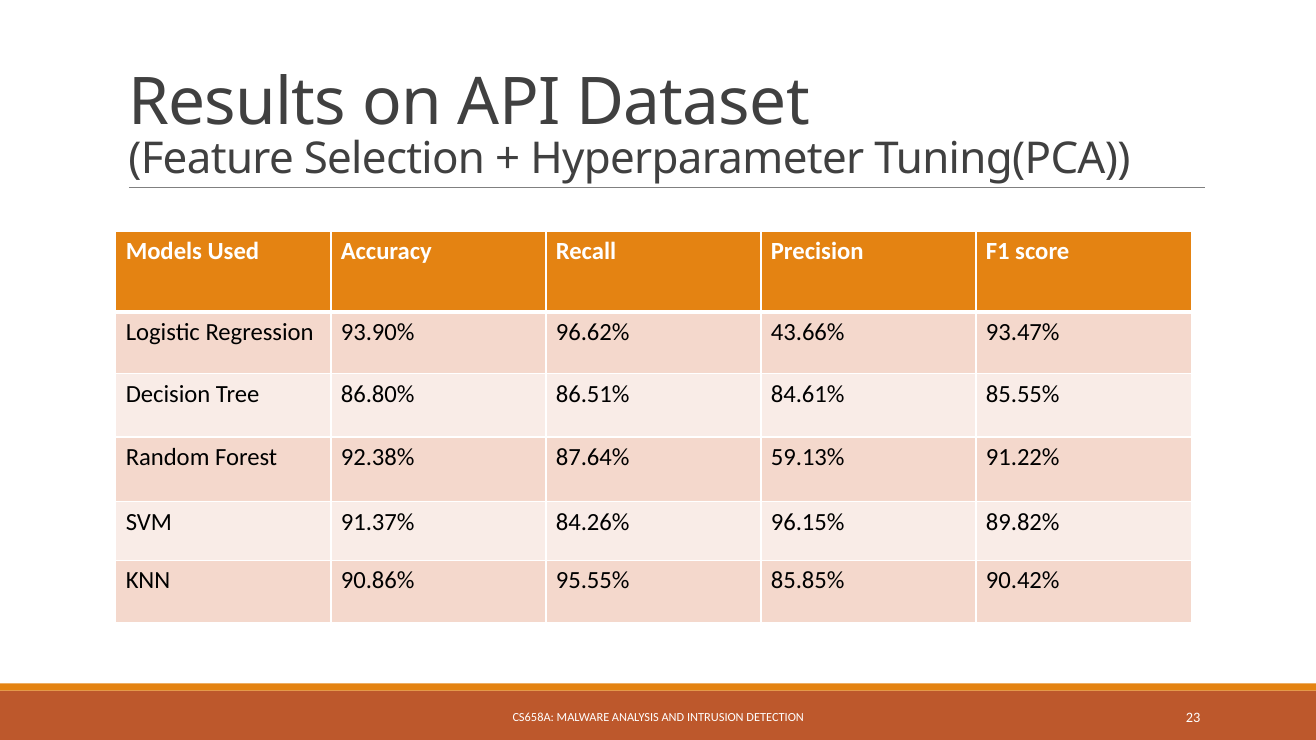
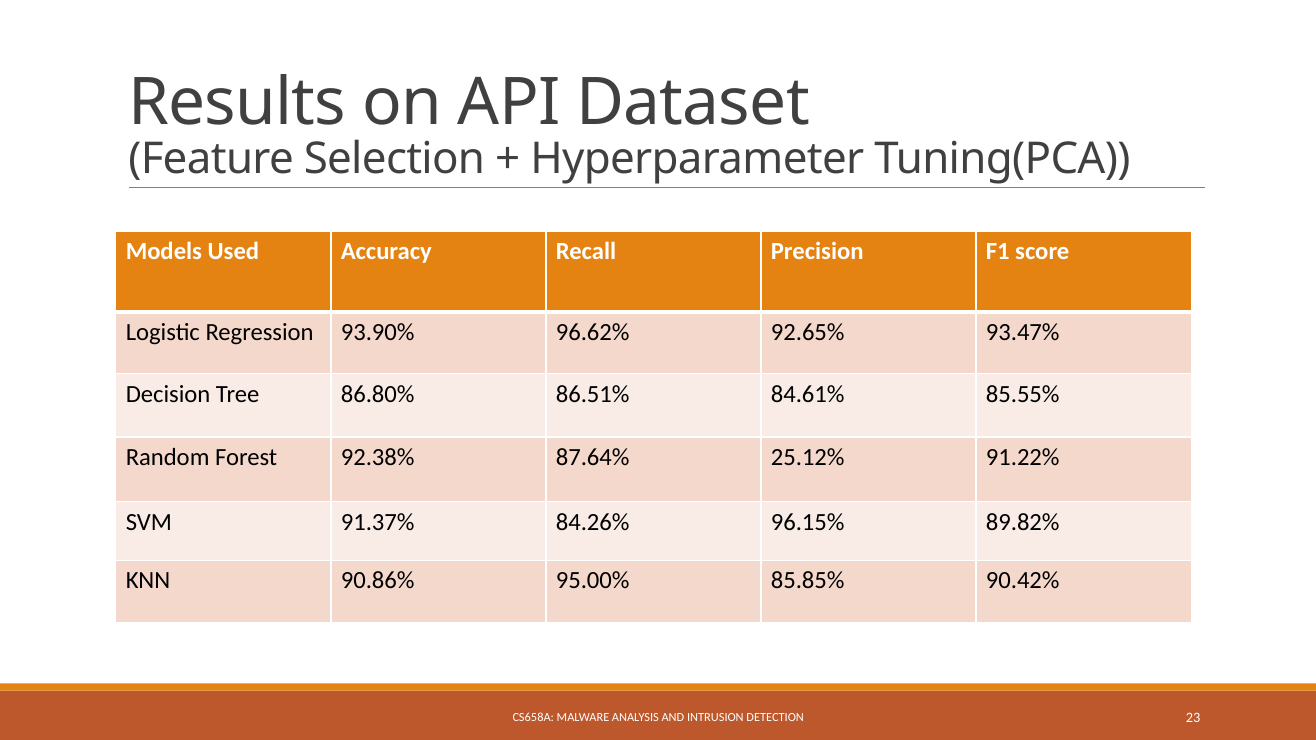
43.66%: 43.66% -> 92.65%
59.13%: 59.13% -> 25.12%
95.55%: 95.55% -> 95.00%
